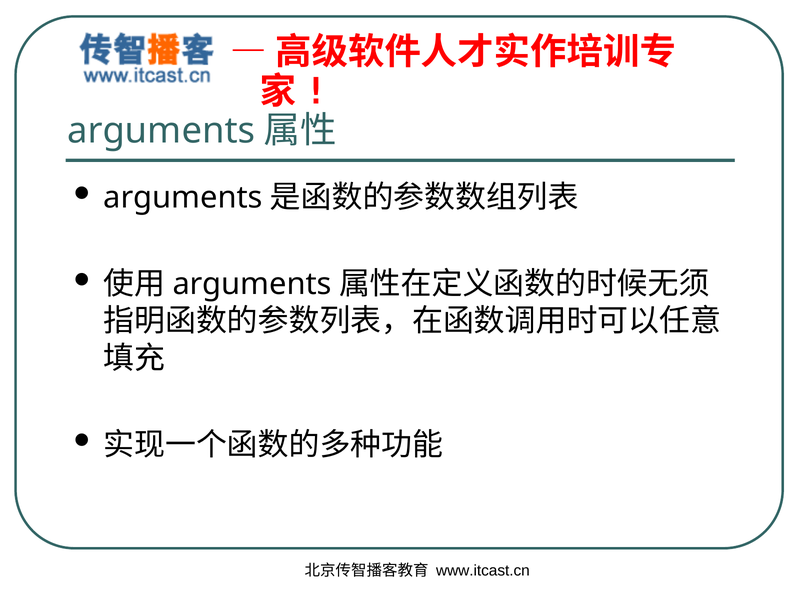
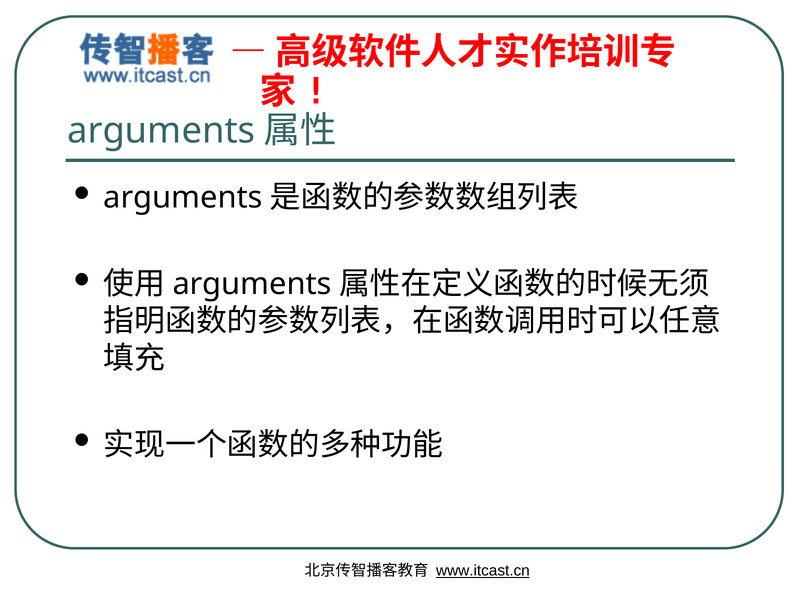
www.itcast.cn underline: none -> present
